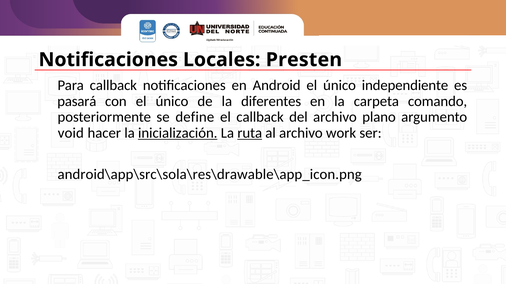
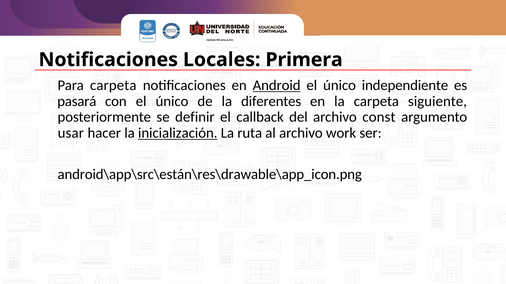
Presten: Presten -> Primera
Para callback: callback -> carpeta
Android underline: none -> present
comando: comando -> siguiente
define: define -> definir
plano: plano -> const
void: void -> usar
ruta underline: present -> none
android\app\src\sola\res\drawable\app_icon.png: android\app\src\sola\res\drawable\app_icon.png -> android\app\src\están\res\drawable\app_icon.png
